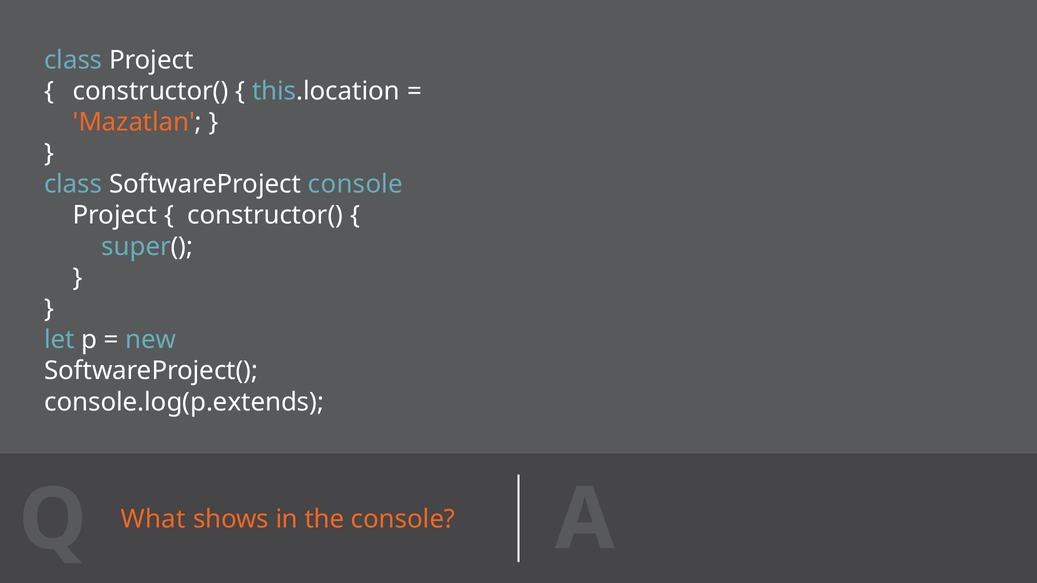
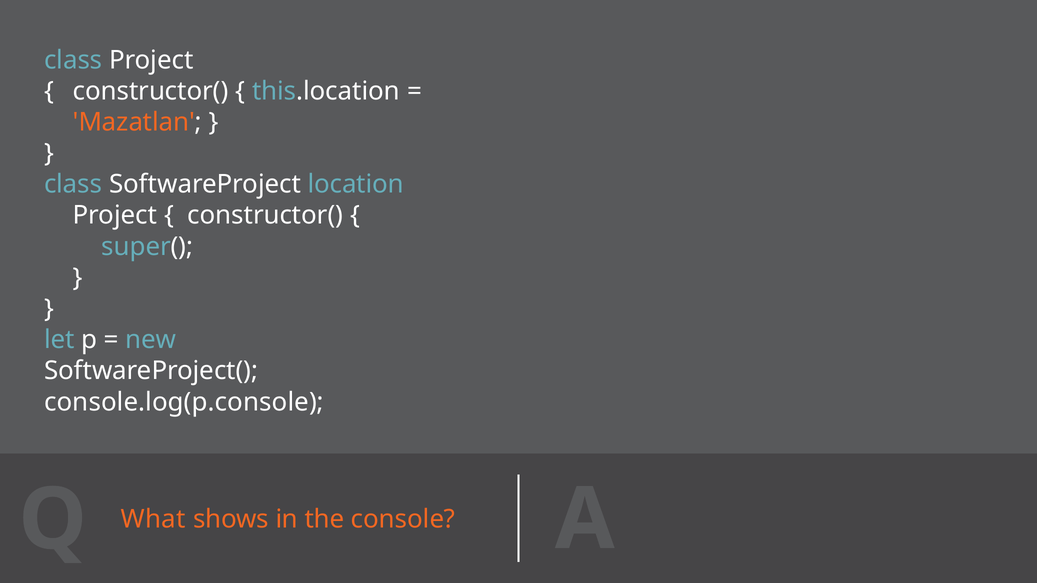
SoftwareProject console: console -> location
console.log(p.extends: console.log(p.extends -> console.log(p.console
